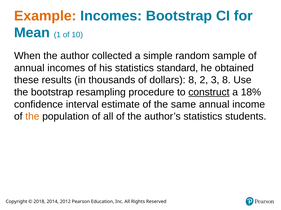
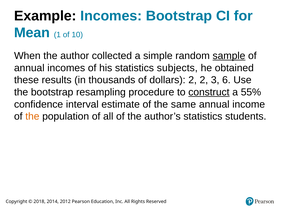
Example colour: orange -> black
sample underline: none -> present
standard: standard -> subjects
dollars 8: 8 -> 2
3 8: 8 -> 6
18%: 18% -> 55%
